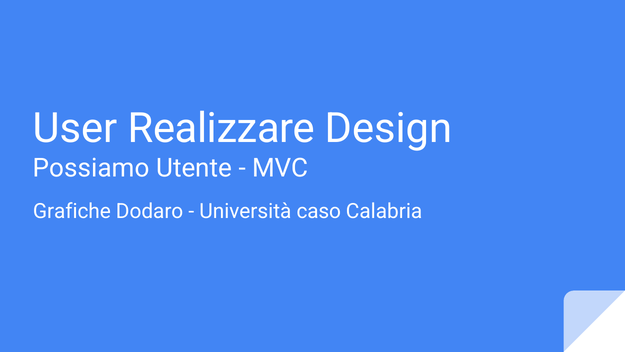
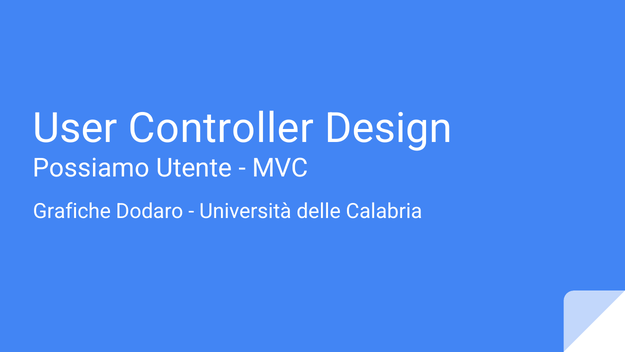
Realizzare: Realizzare -> Controller
caso: caso -> delle
